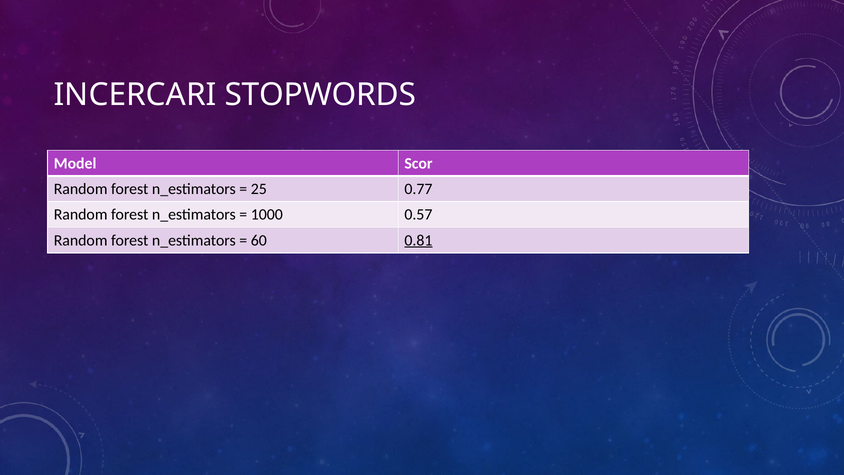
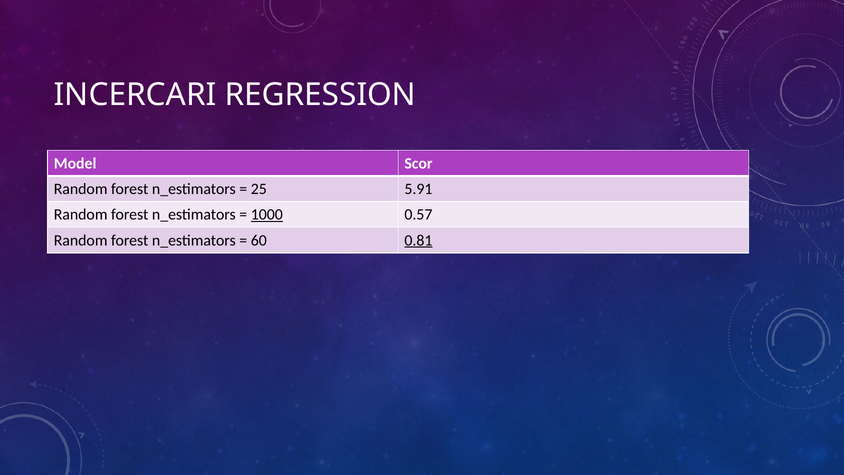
STOPWORDS: STOPWORDS -> REGRESSION
0.77: 0.77 -> 5.91
1000 underline: none -> present
